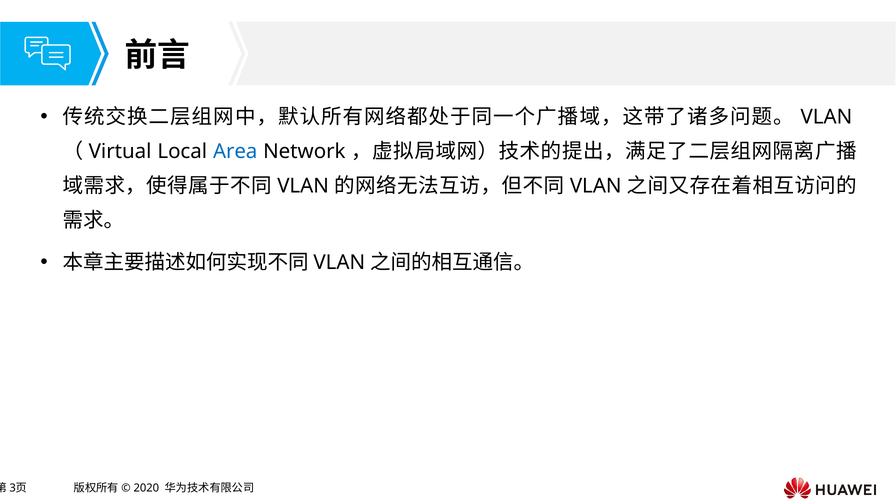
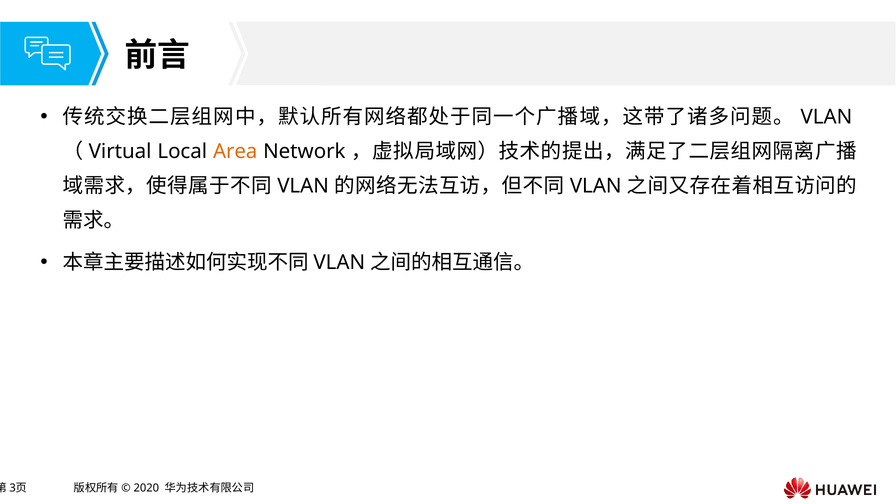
Area colour: blue -> orange
